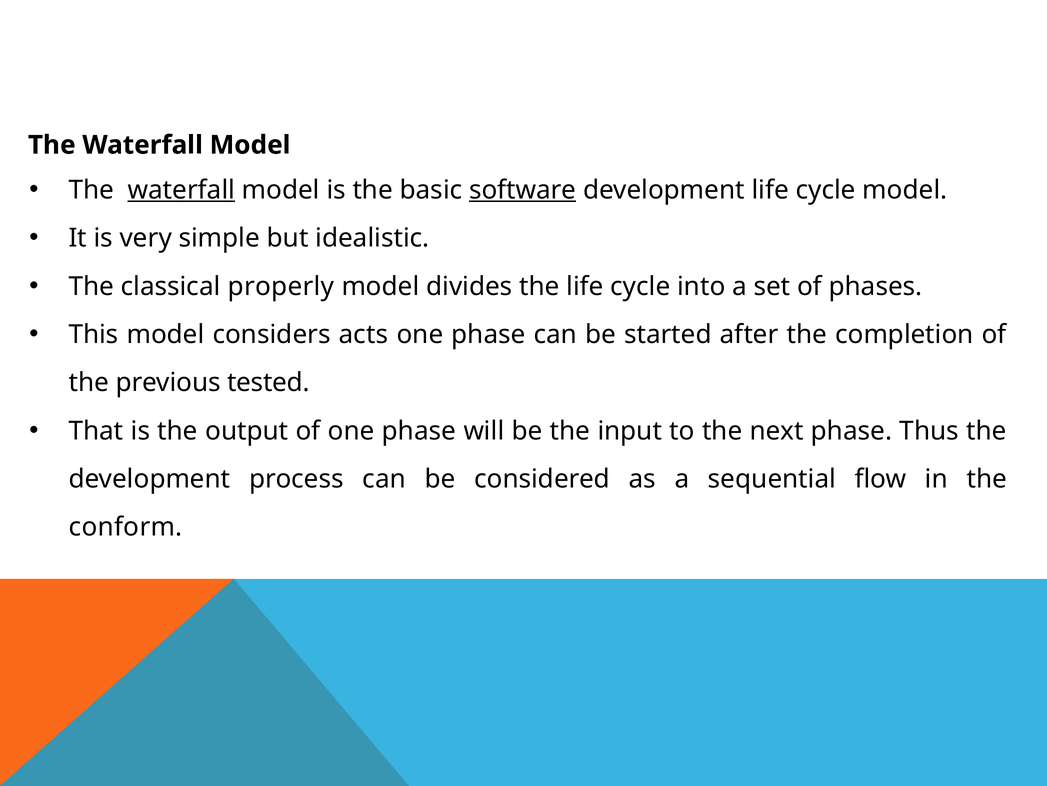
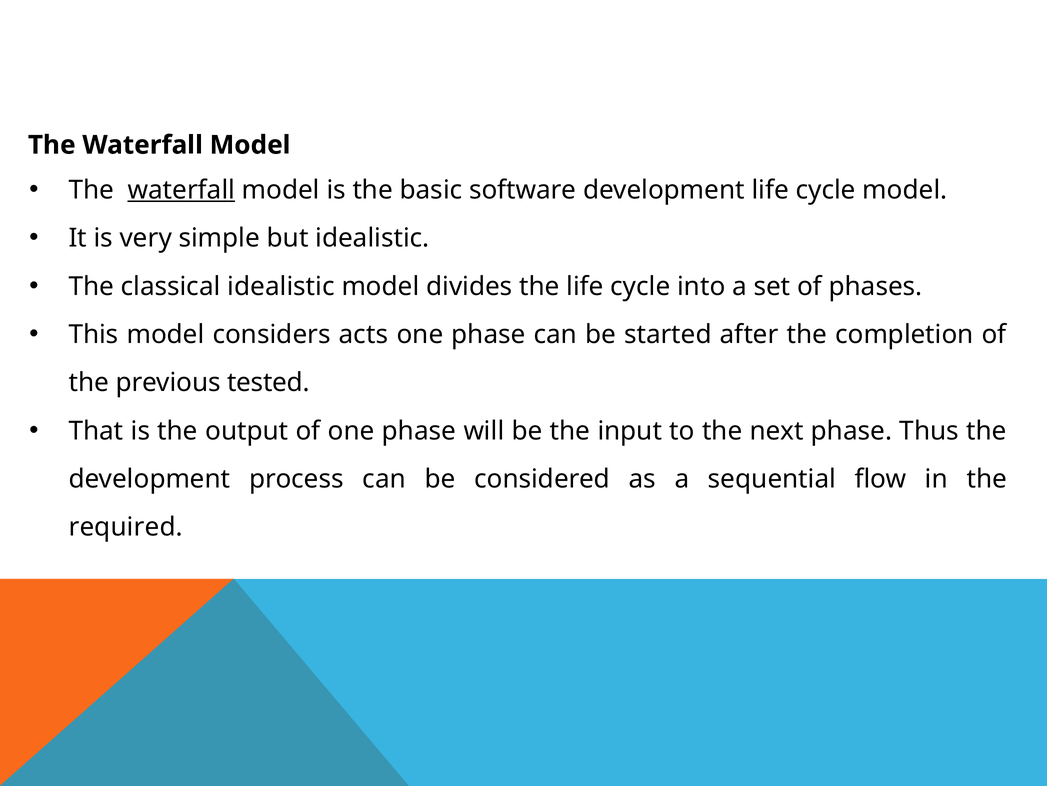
software underline: present -> none
classical properly: properly -> idealistic
conform: conform -> required
